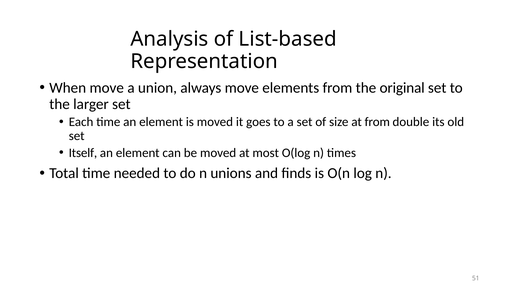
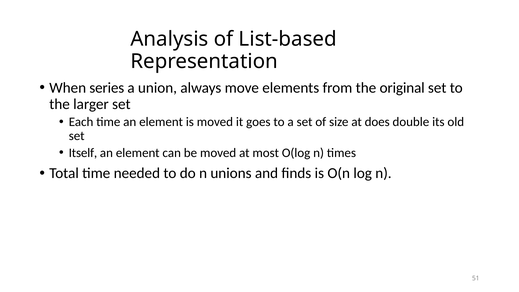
When move: move -> series
at from: from -> does
